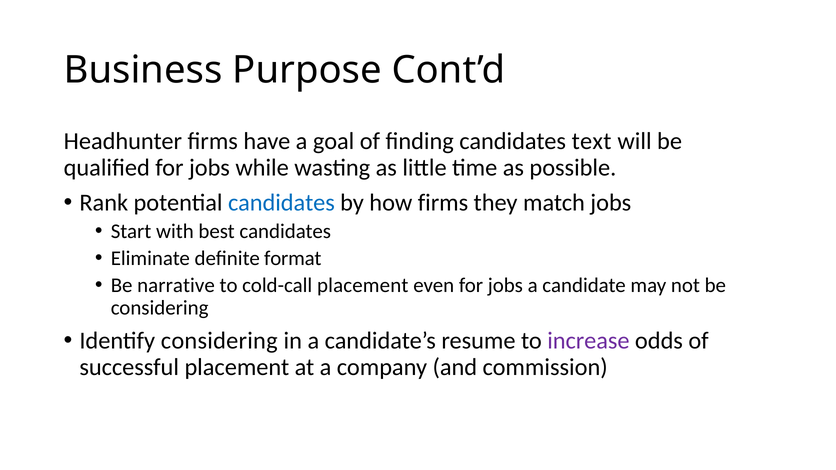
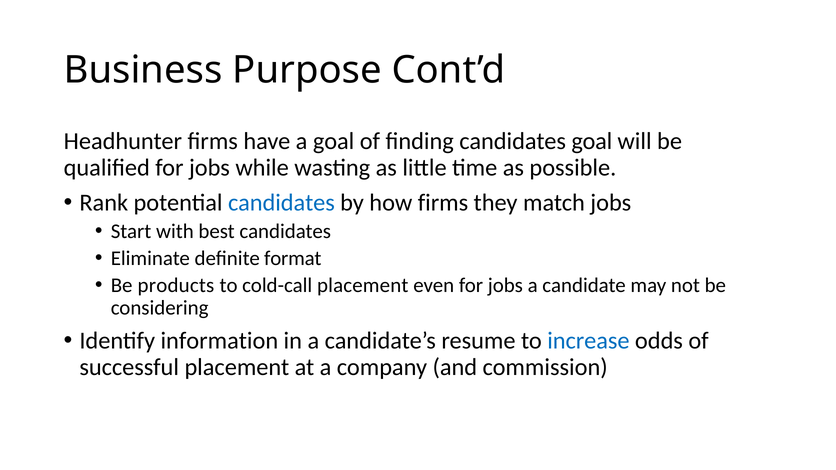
candidates text: text -> goal
narrative: narrative -> products
Identify considering: considering -> information
increase colour: purple -> blue
